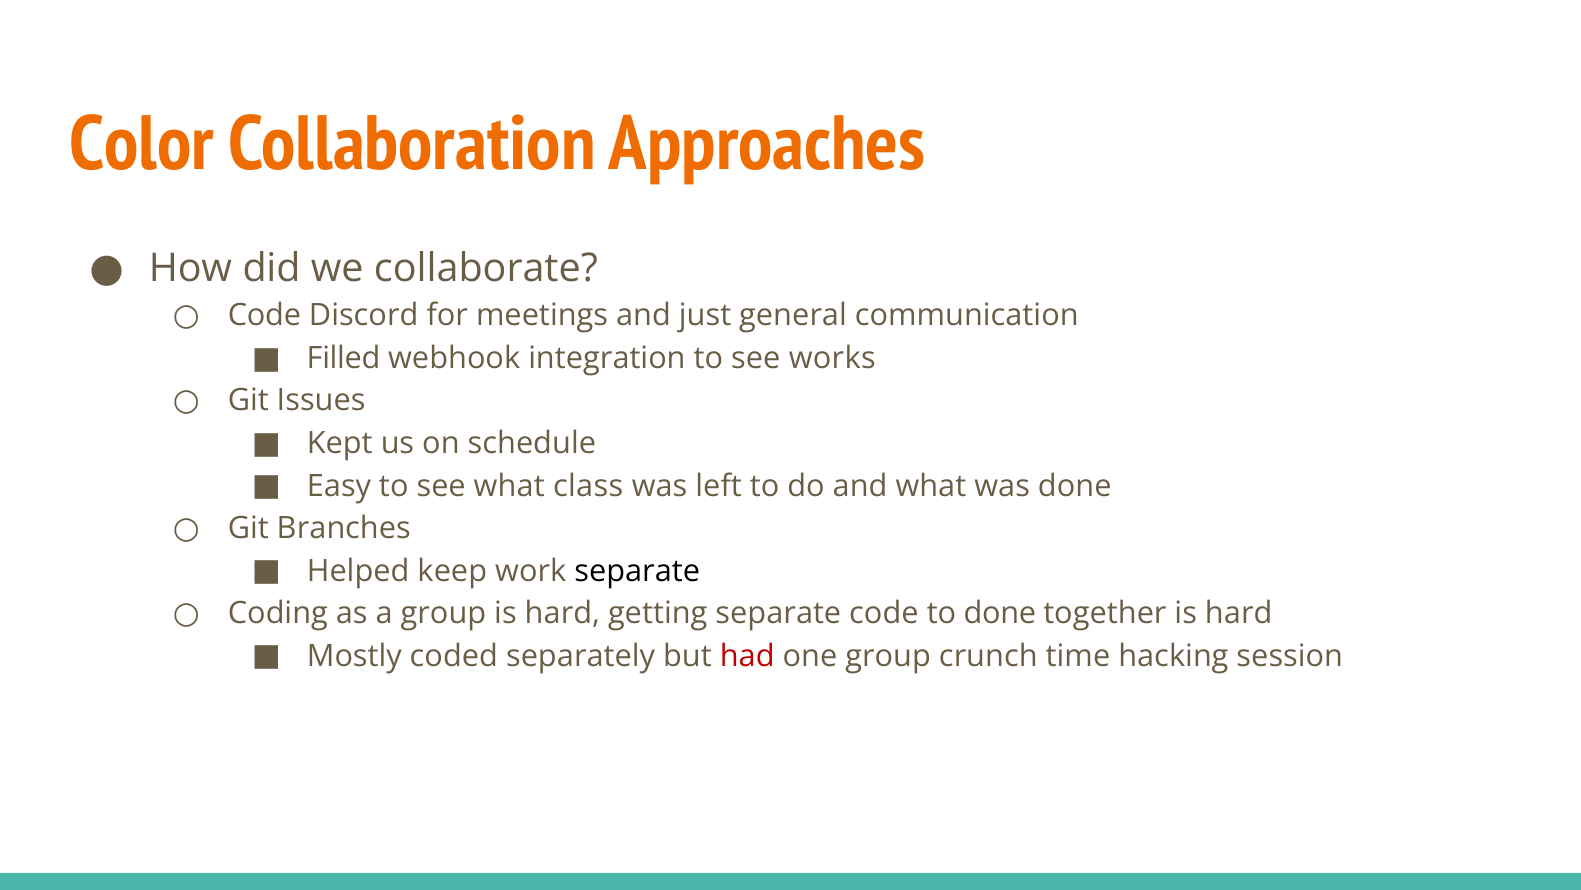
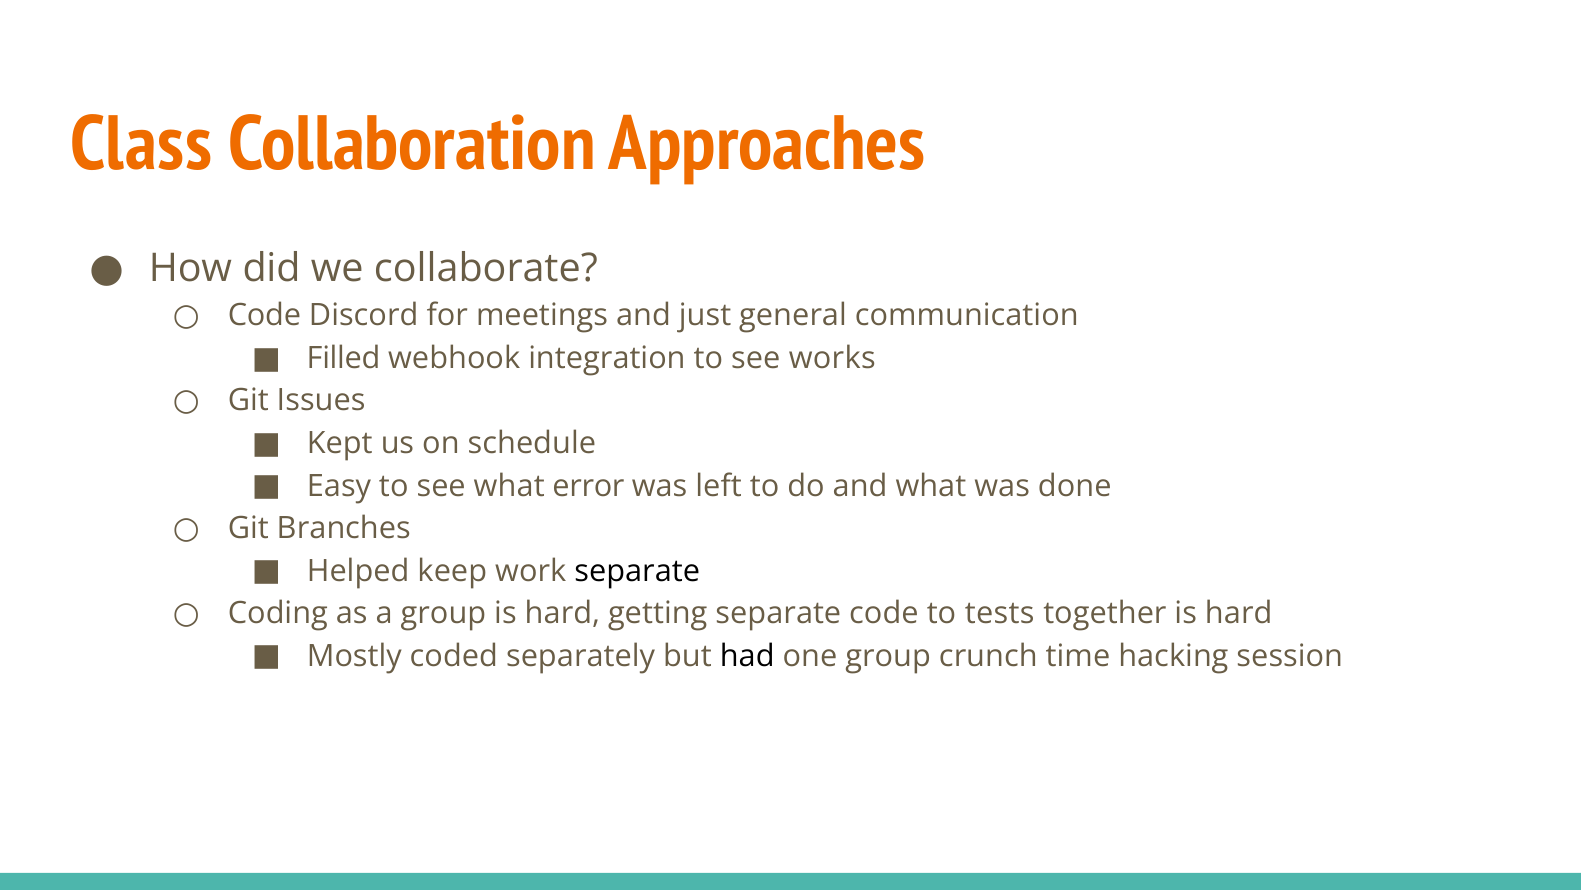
Color: Color -> Class
class: class -> error
to done: done -> tests
had colour: red -> black
